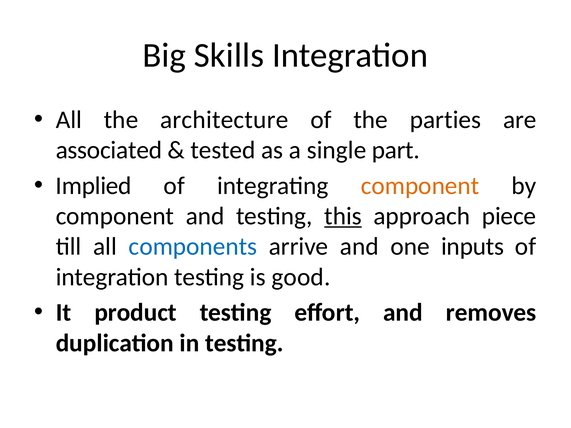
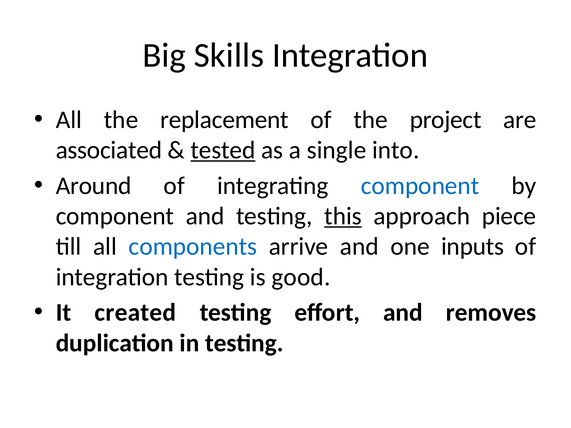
architecture: architecture -> replacement
parties: parties -> project
tested underline: none -> present
part: part -> into
Implied: Implied -> Around
component at (420, 186) colour: orange -> blue
product: product -> created
